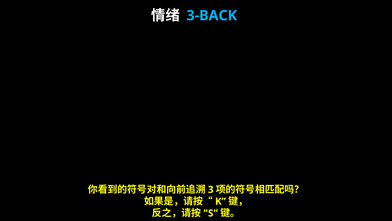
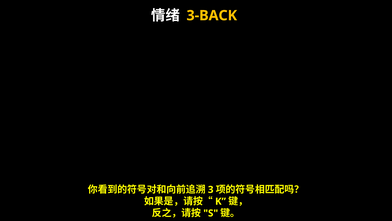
3-BACK colour: light blue -> yellow
